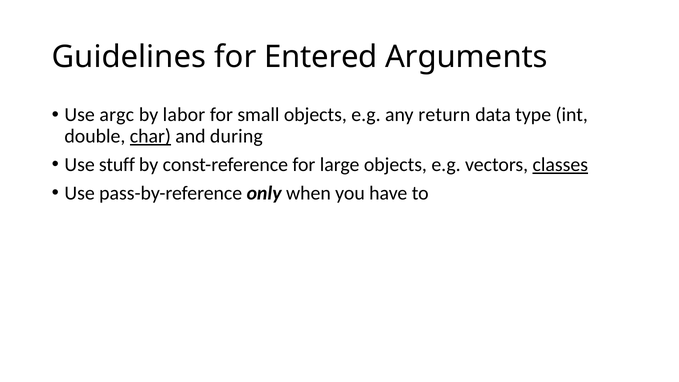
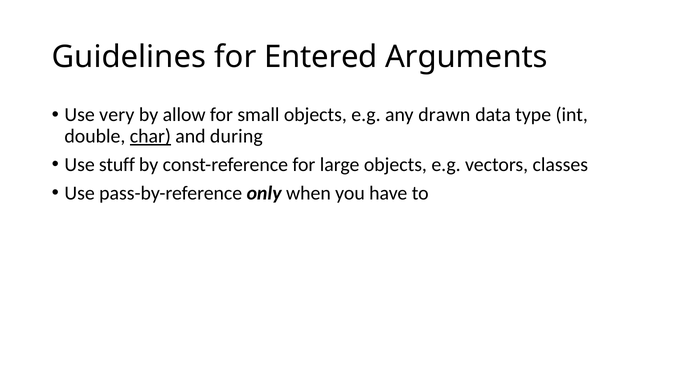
argc: argc -> very
labor: labor -> allow
return: return -> drawn
classes underline: present -> none
